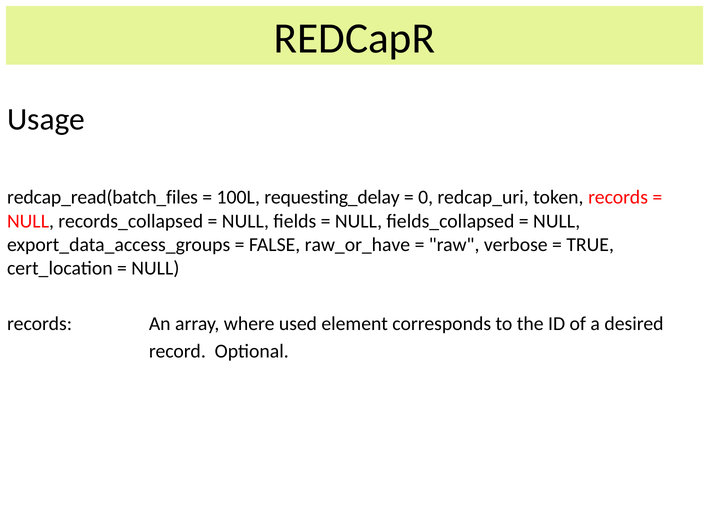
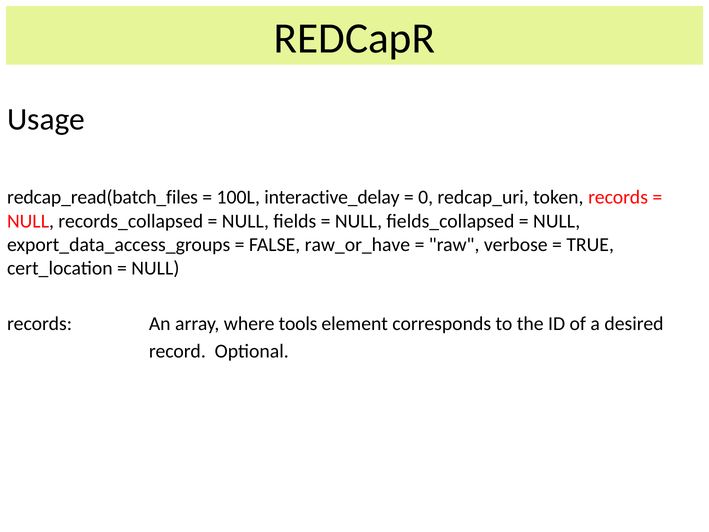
requesting_delay: requesting_delay -> interactive_delay
used: used -> tools
